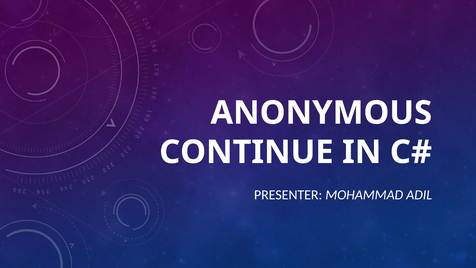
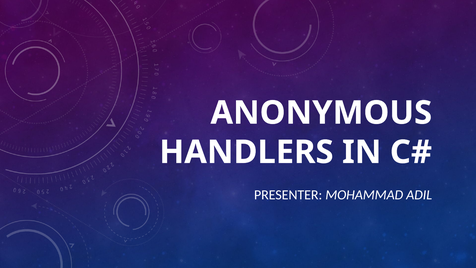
CONTINUE: CONTINUE -> HANDLERS
